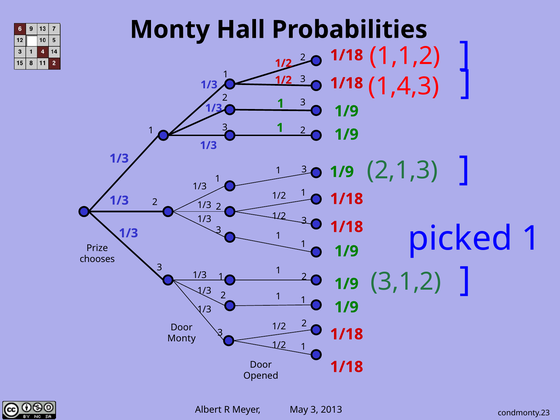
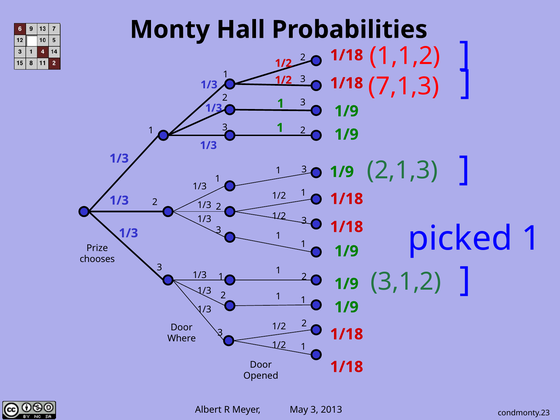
1,4,3: 1,4,3 -> 7,1,3
Monty at (182, 338): Monty -> Where
